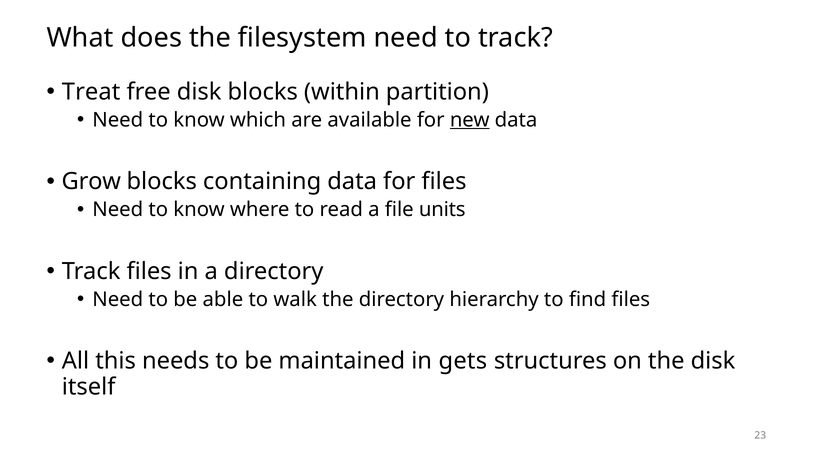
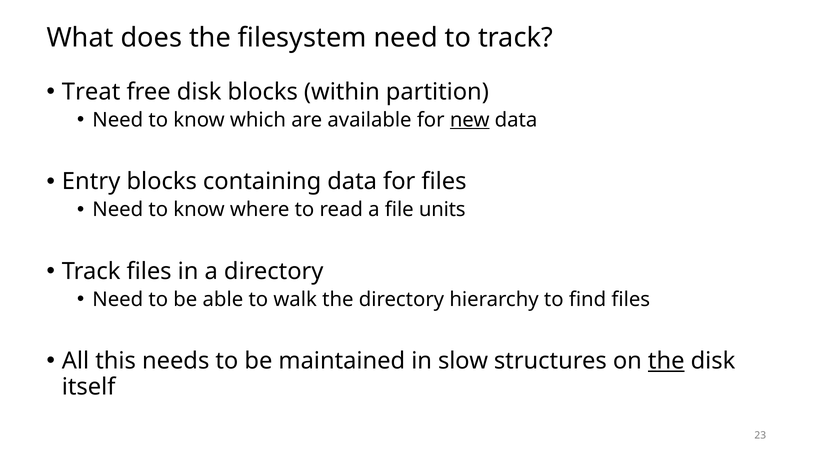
Grow: Grow -> Entry
gets: gets -> slow
the at (666, 361) underline: none -> present
